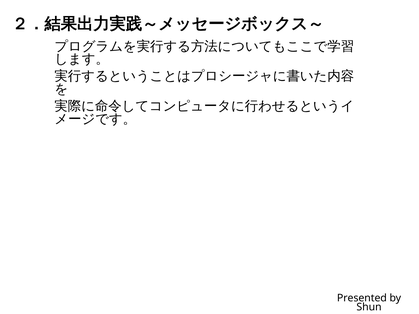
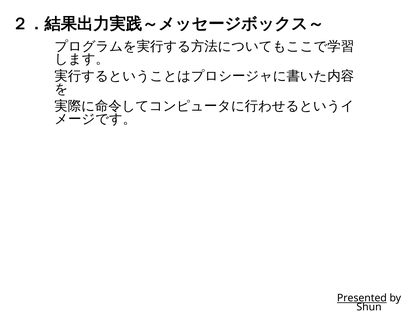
Presented underline: none -> present
